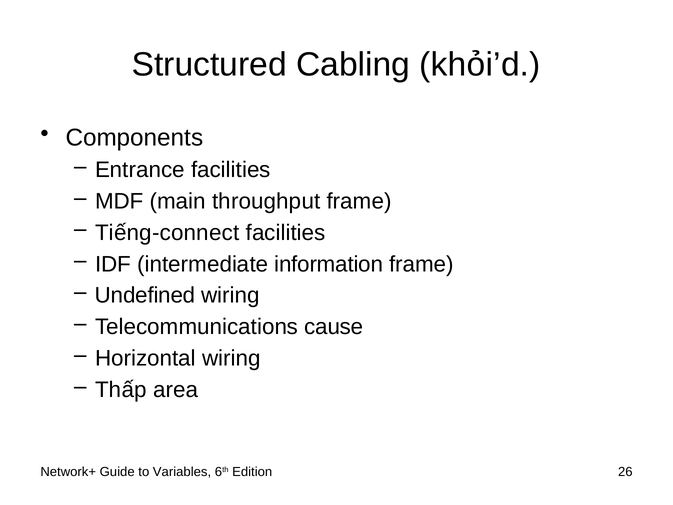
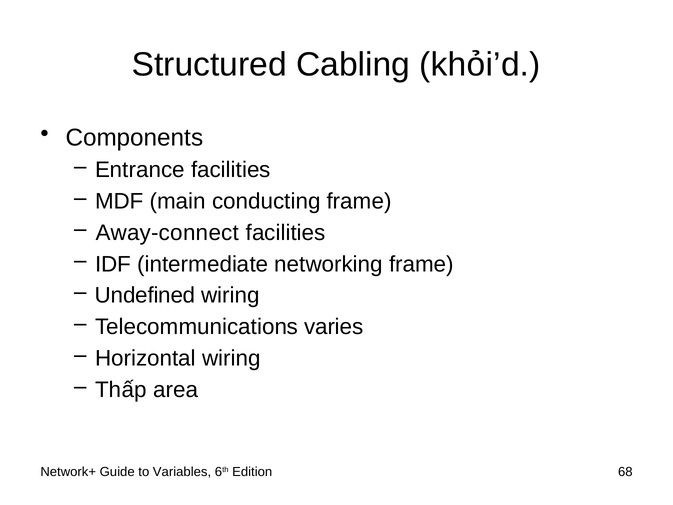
throughput: throughput -> conducting
Tiếng-connect: Tiếng-connect -> Away-connect
information: information -> networking
cause: cause -> varies
26: 26 -> 68
